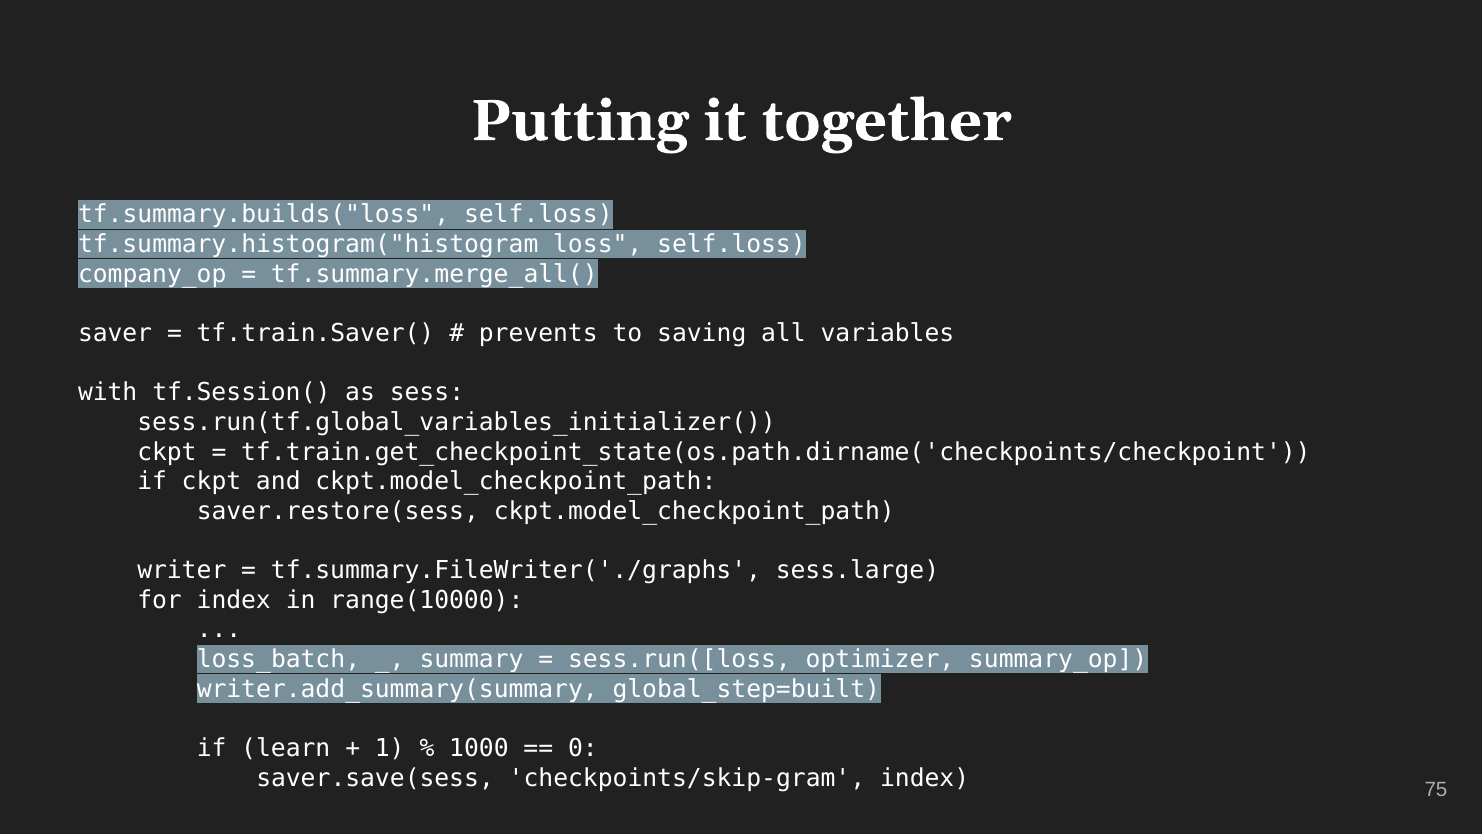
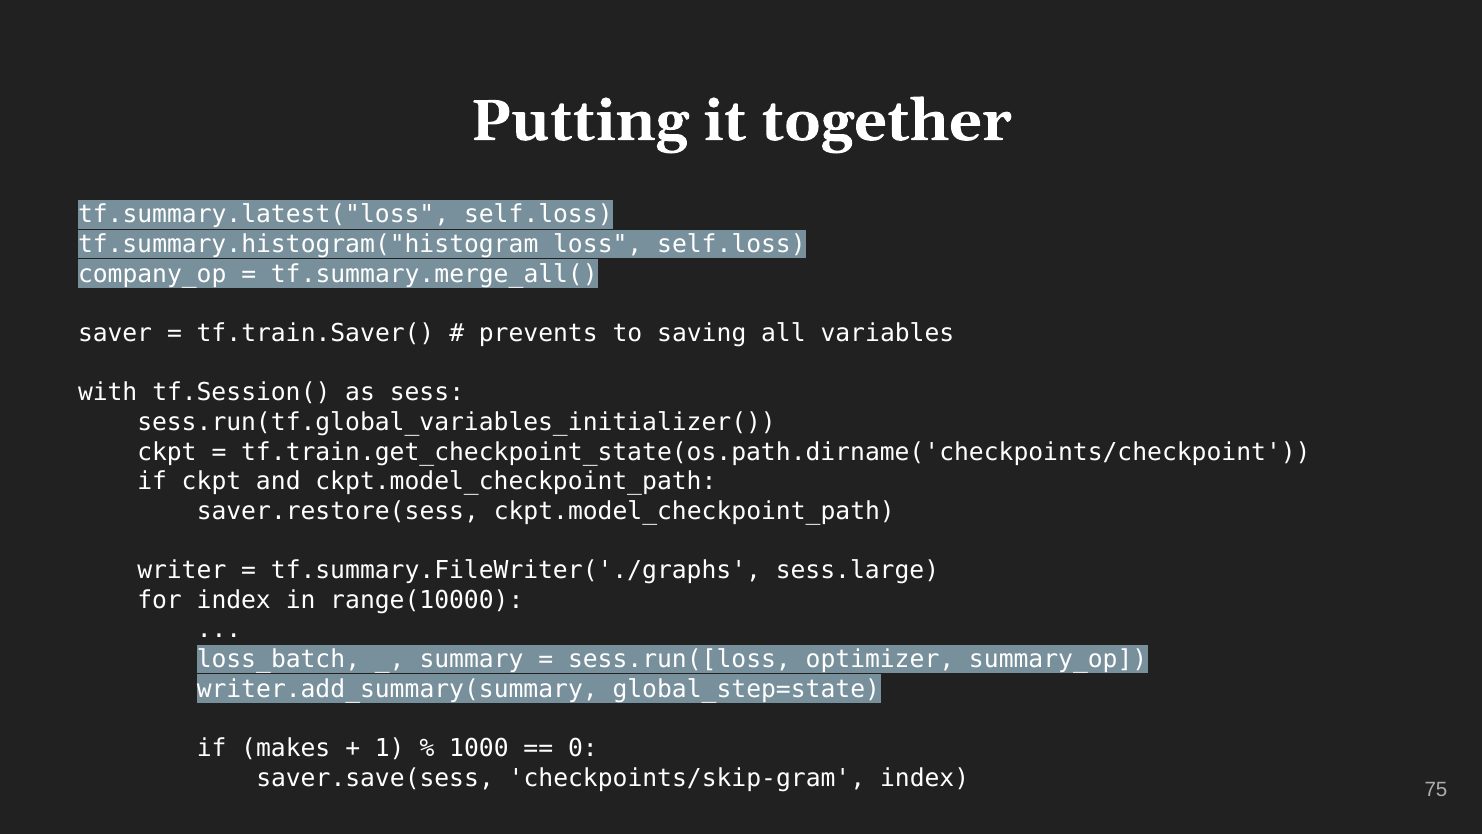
tf.summary.builds("loss: tf.summary.builds("loss -> tf.summary.latest("loss
global_step=built: global_step=built -> global_step=state
learn: learn -> makes
